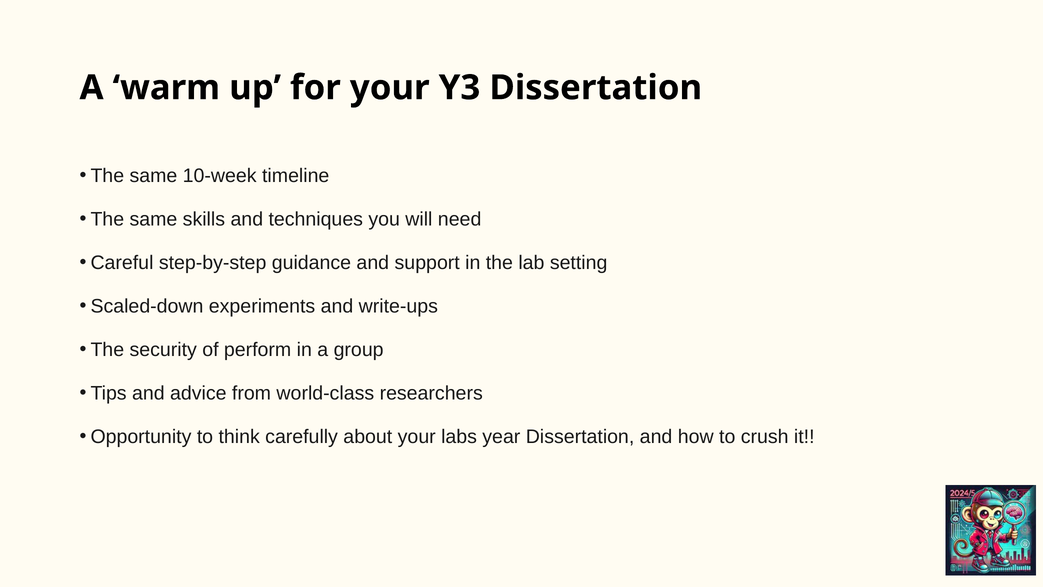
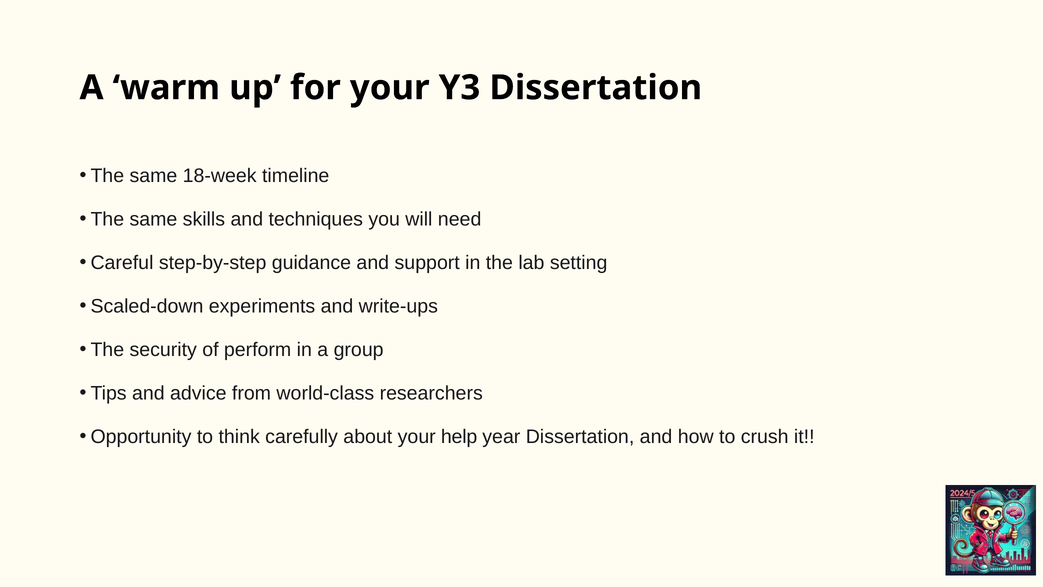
10-week: 10-week -> 18-week
labs: labs -> help
